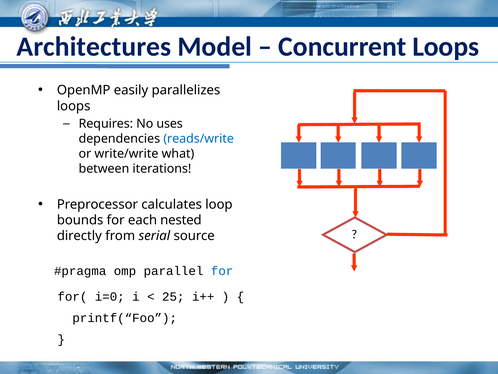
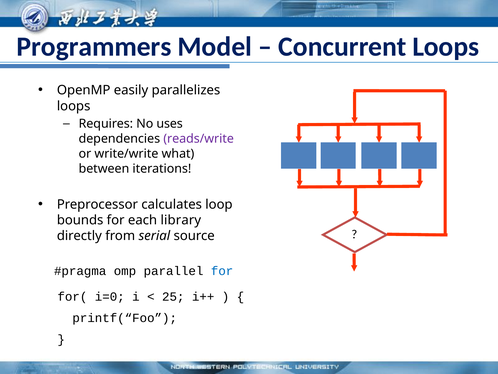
Architectures: Architectures -> Programmers
reads/write colour: blue -> purple
nested: nested -> library
